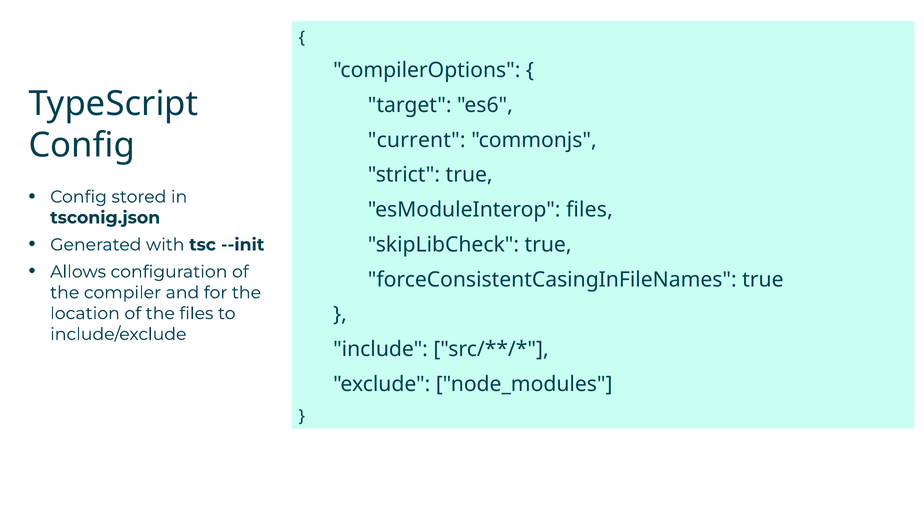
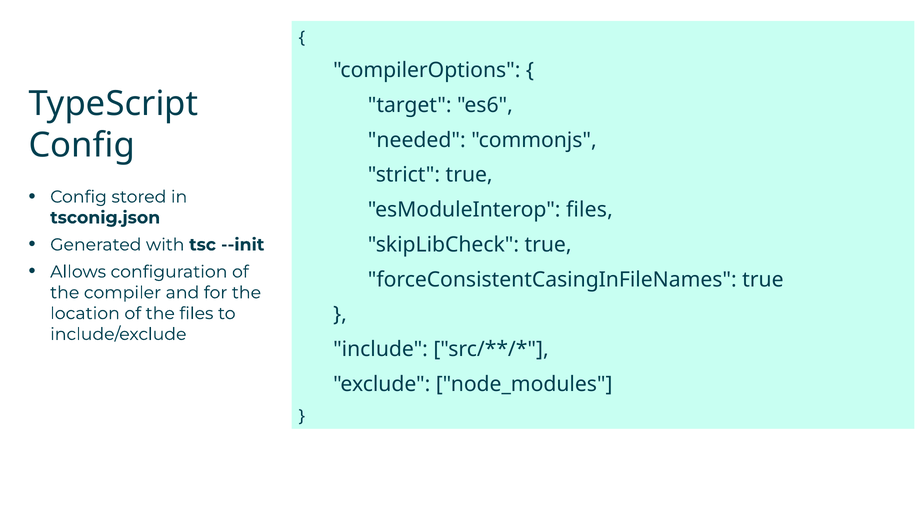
current: current -> needed
